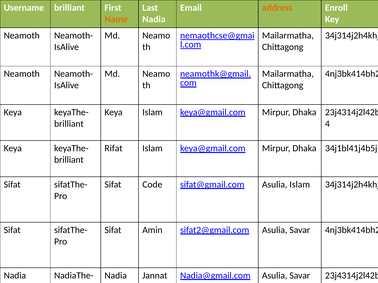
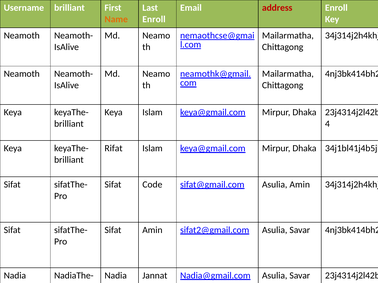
address colour: orange -> red
Nadia at (154, 19): Nadia -> Enroll
Asulia Islam: Islam -> Amin
